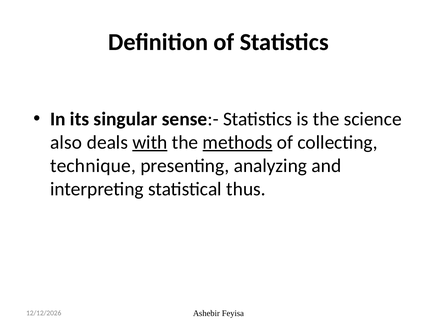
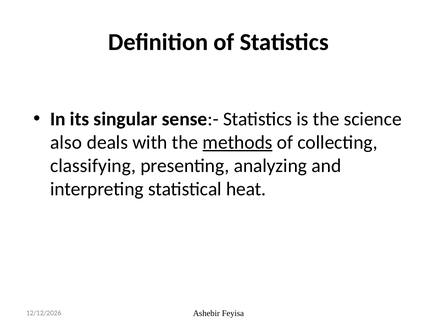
with underline: present -> none
technique: technique -> classifying
thus: thus -> heat
